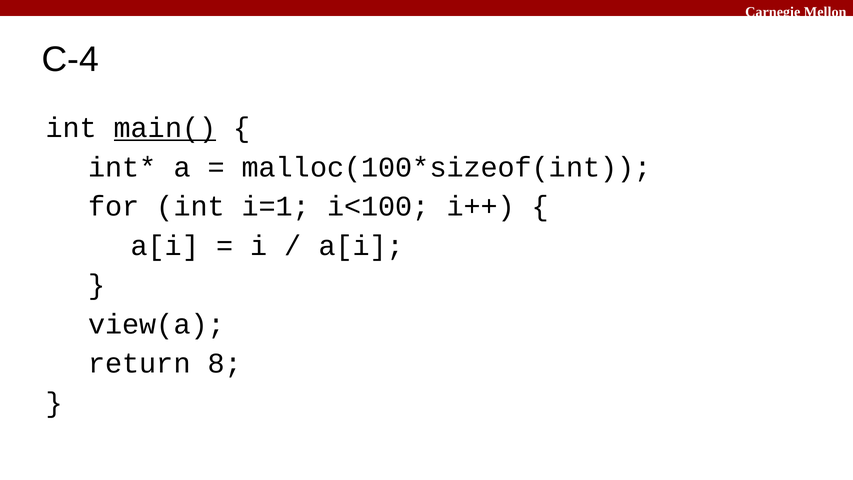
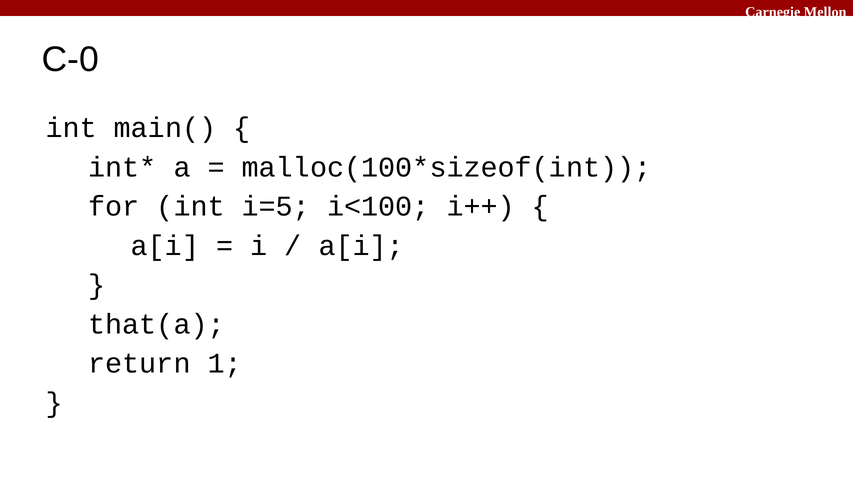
C-4: C-4 -> C-0
main( underline: present -> none
i=1: i=1 -> i=5
view(a: view(a -> that(a
8: 8 -> 1
